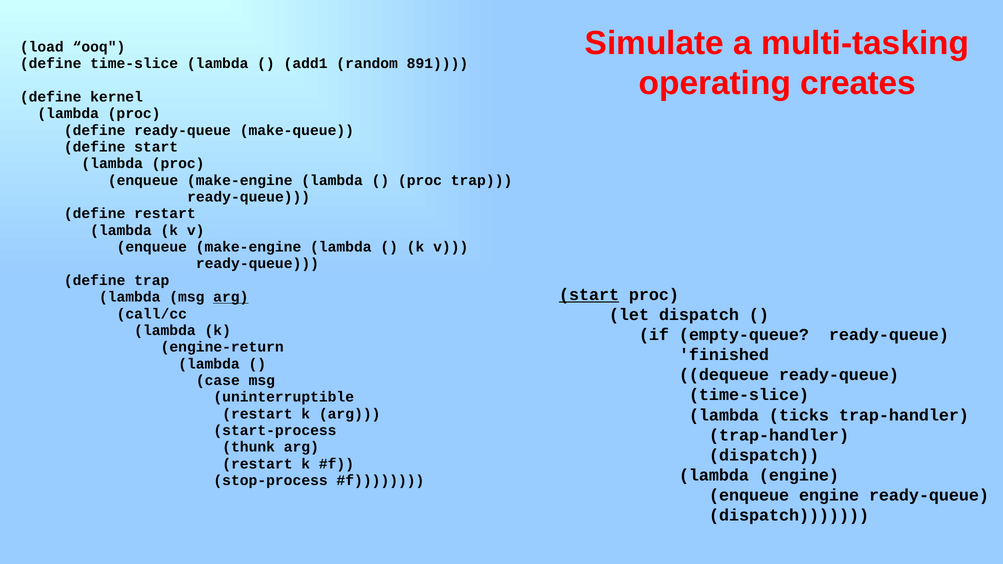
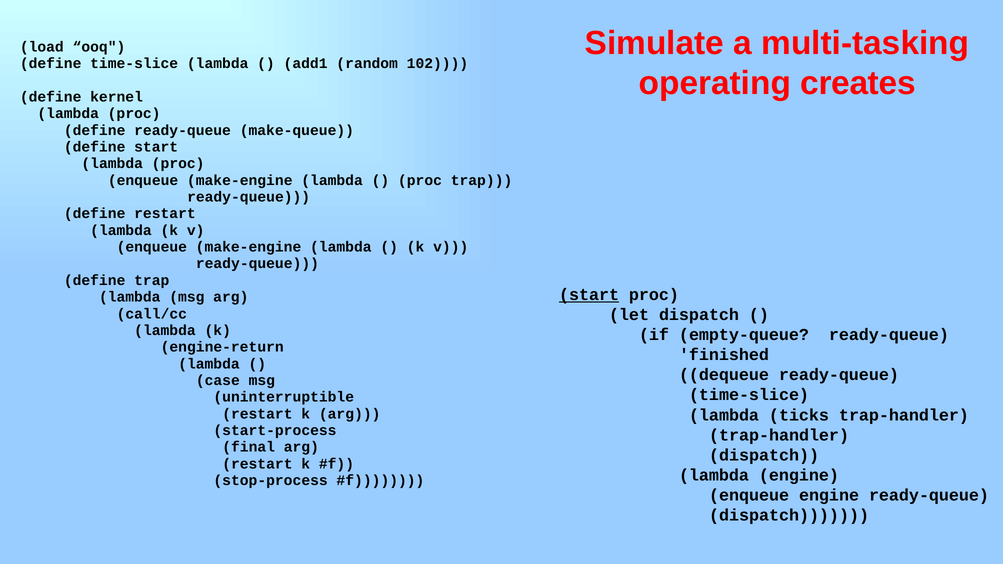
891: 891 -> 102
arg at (231, 297) underline: present -> none
thunk: thunk -> final
